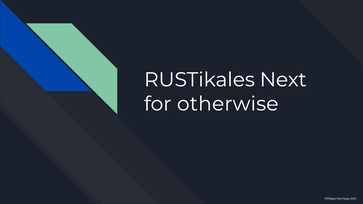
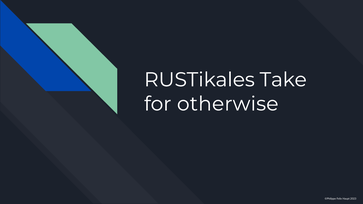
Next: Next -> Take
